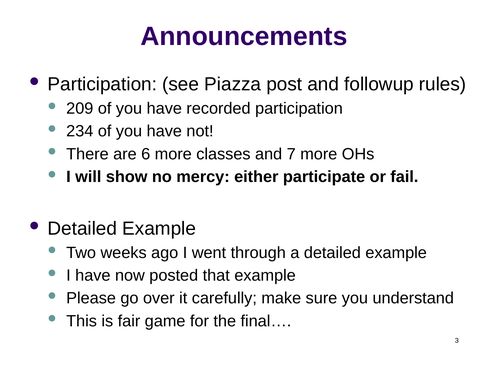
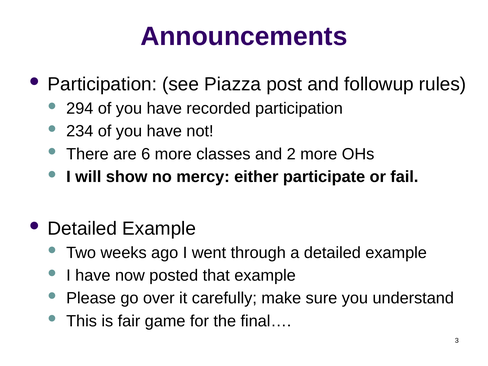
209: 209 -> 294
7: 7 -> 2
